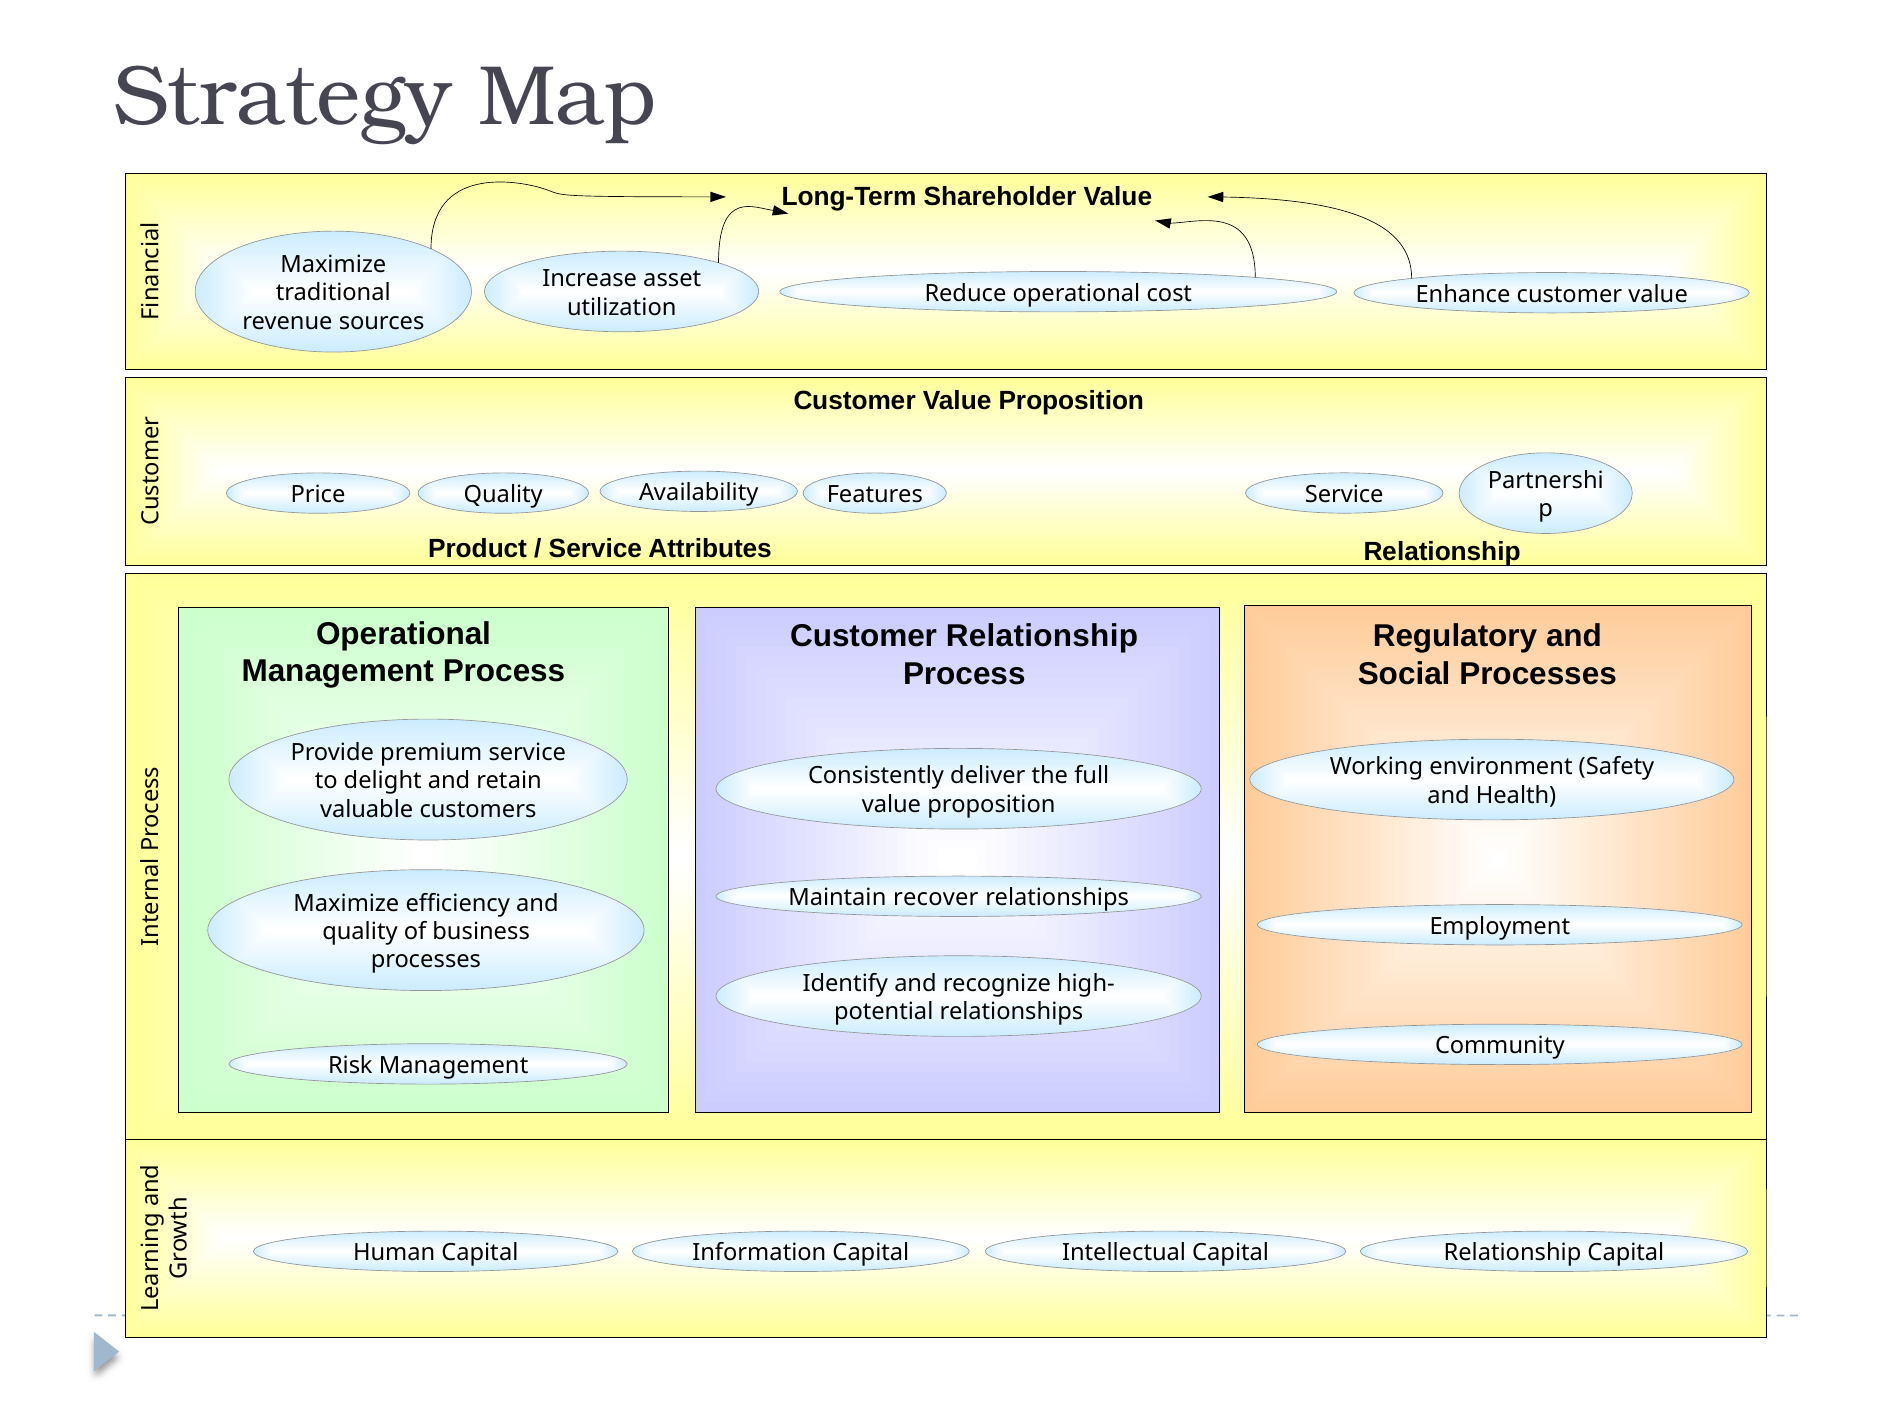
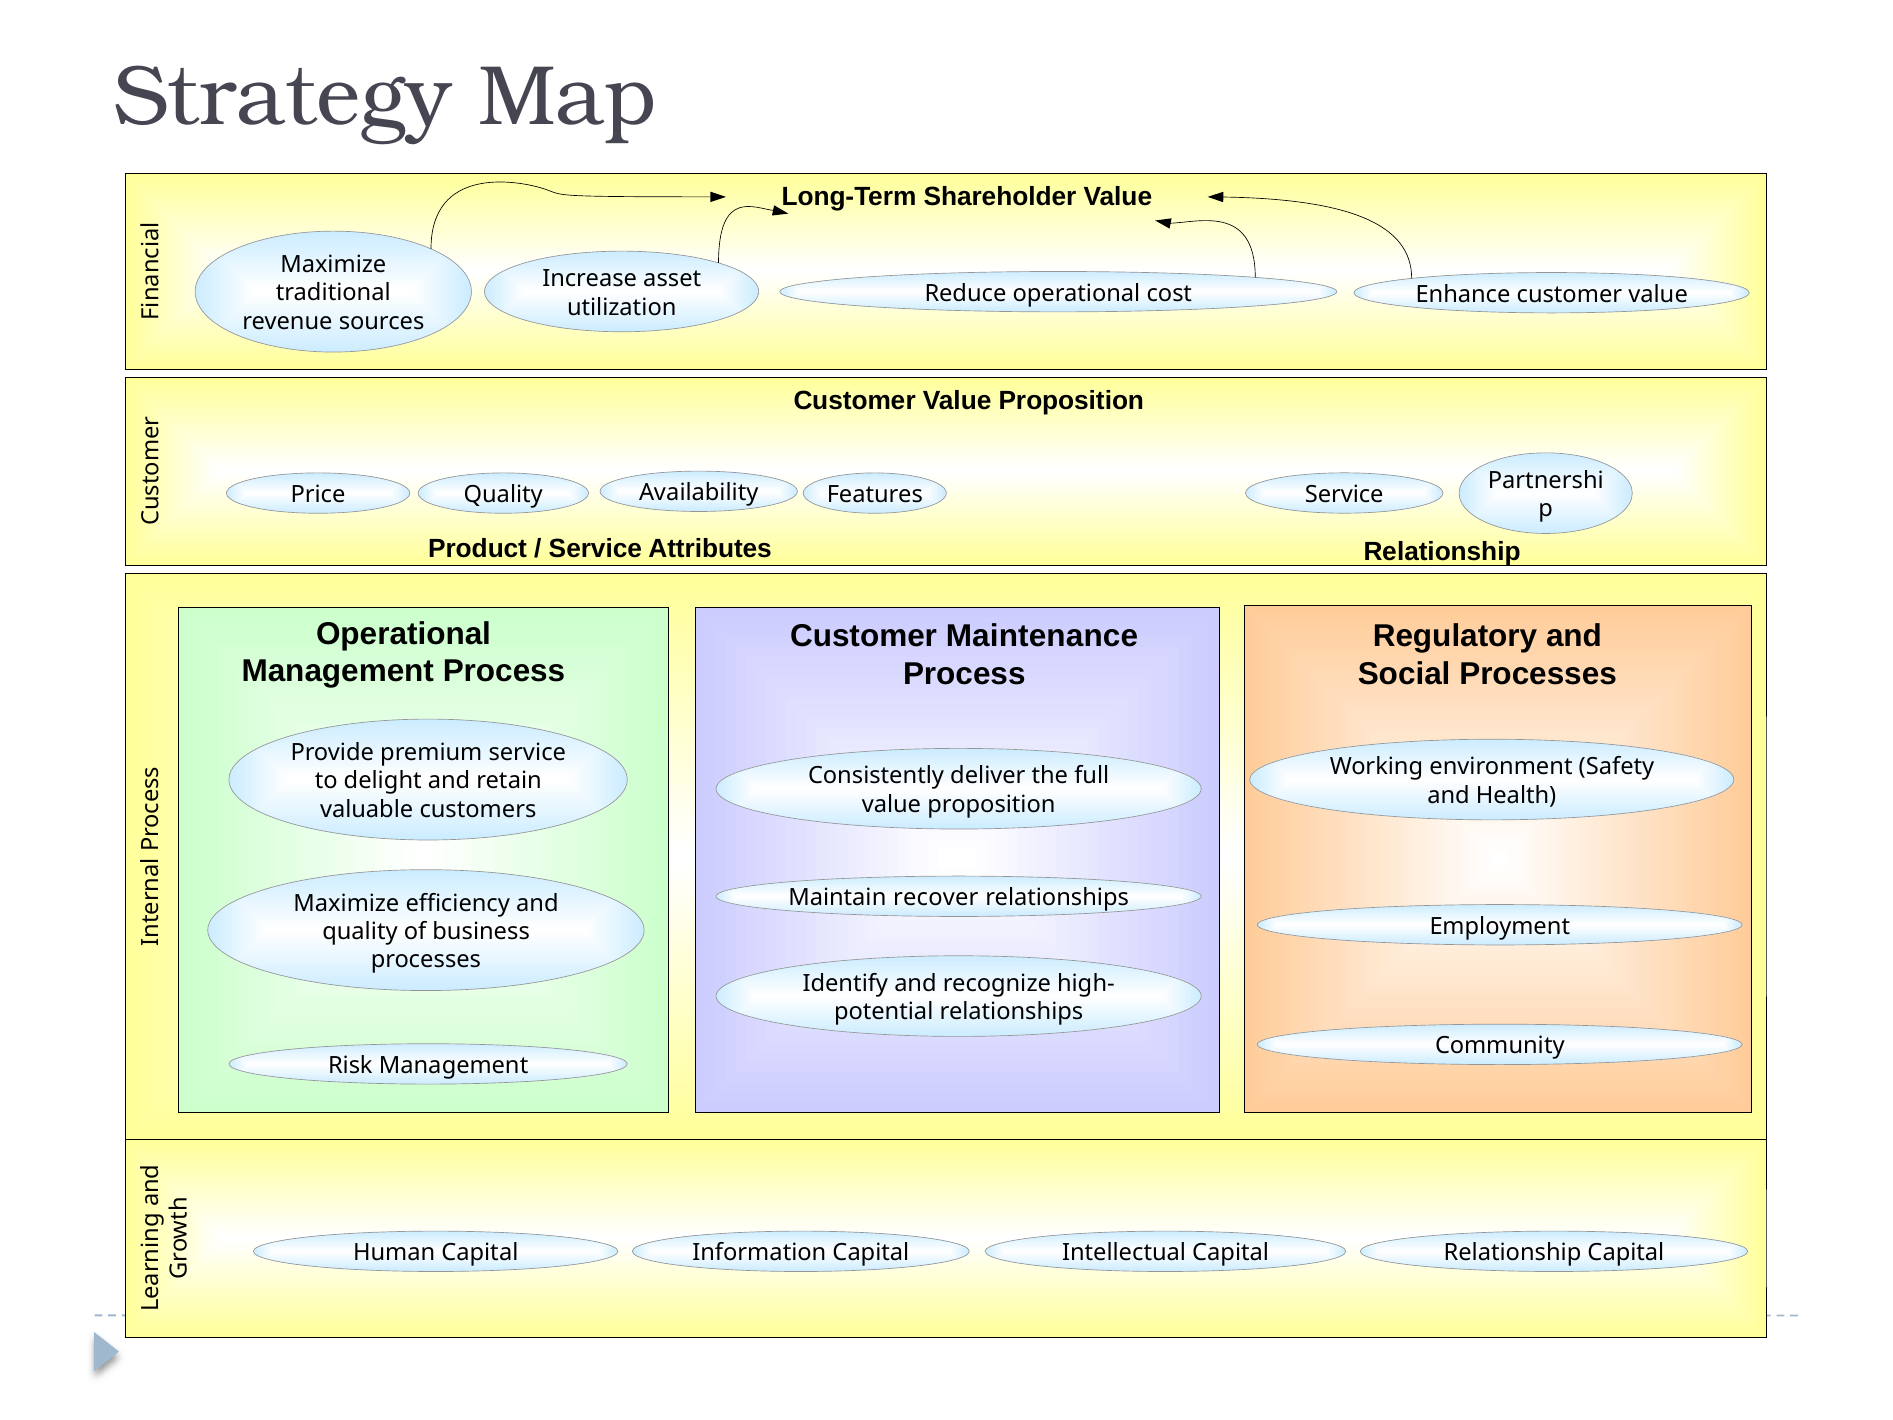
Customer Relationship: Relationship -> Maintenance
